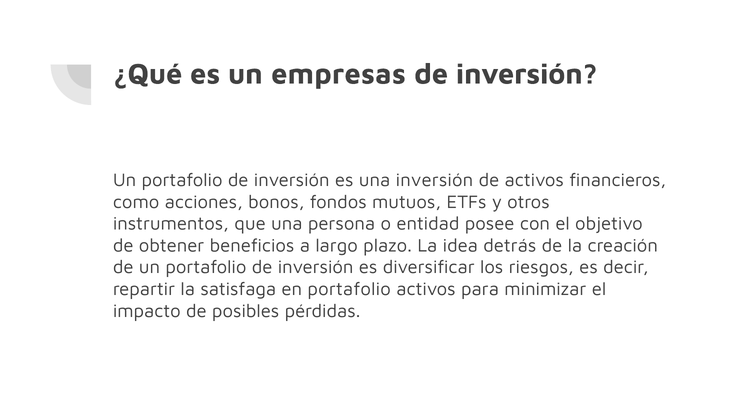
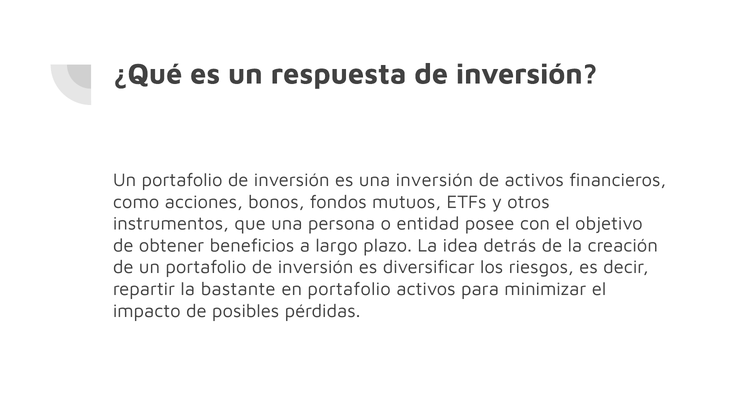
empresas: empresas -> respuesta
satisfaga: satisfaga -> bastante
